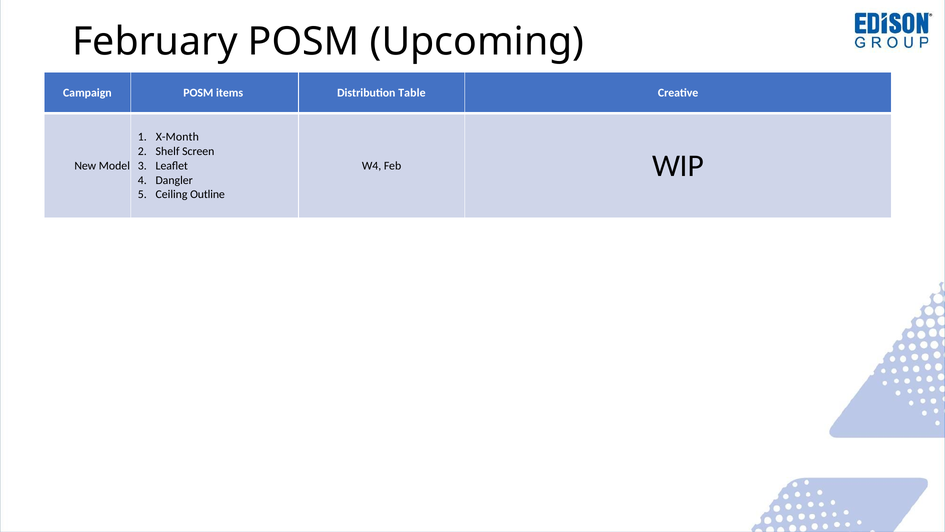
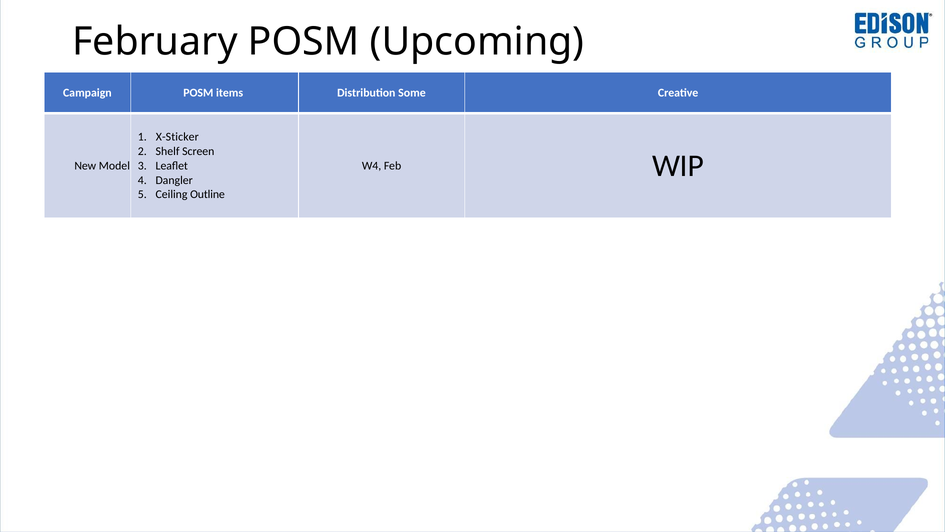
Table: Table -> Some
X-Month: X-Month -> X-Sticker
